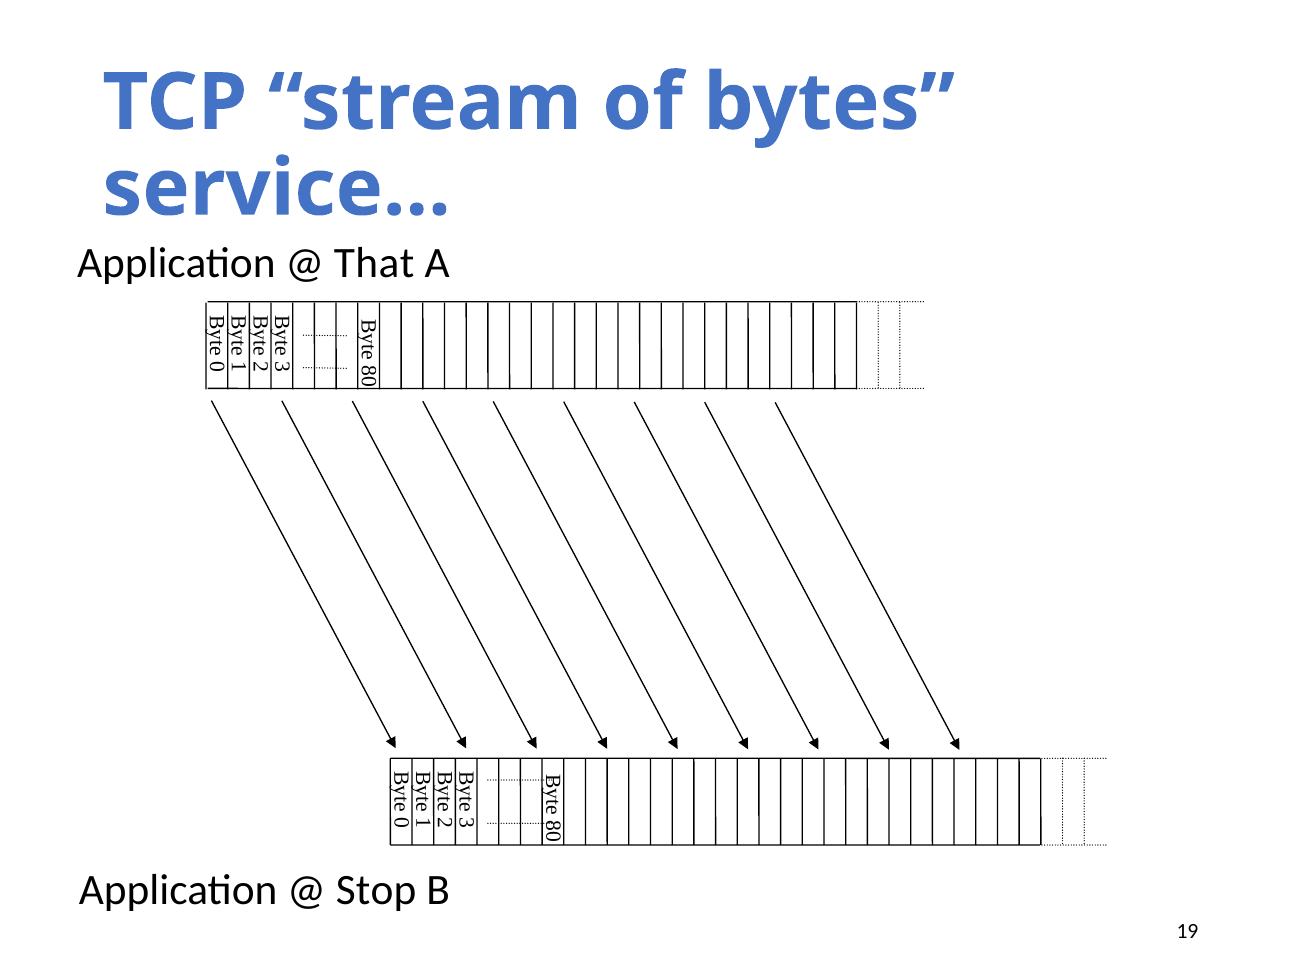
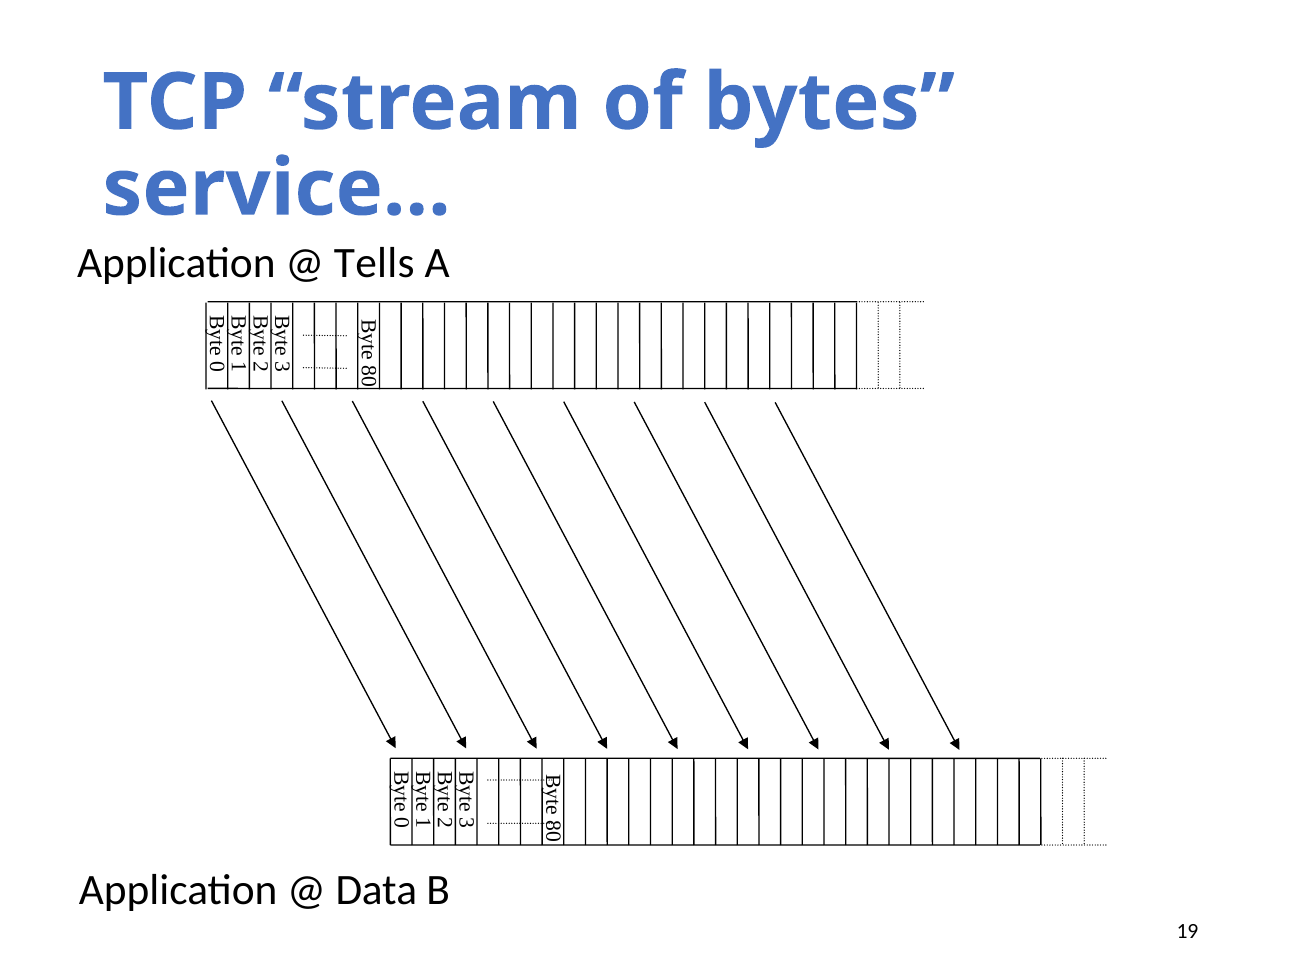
That: That -> Tells
Stop: Stop -> Data
